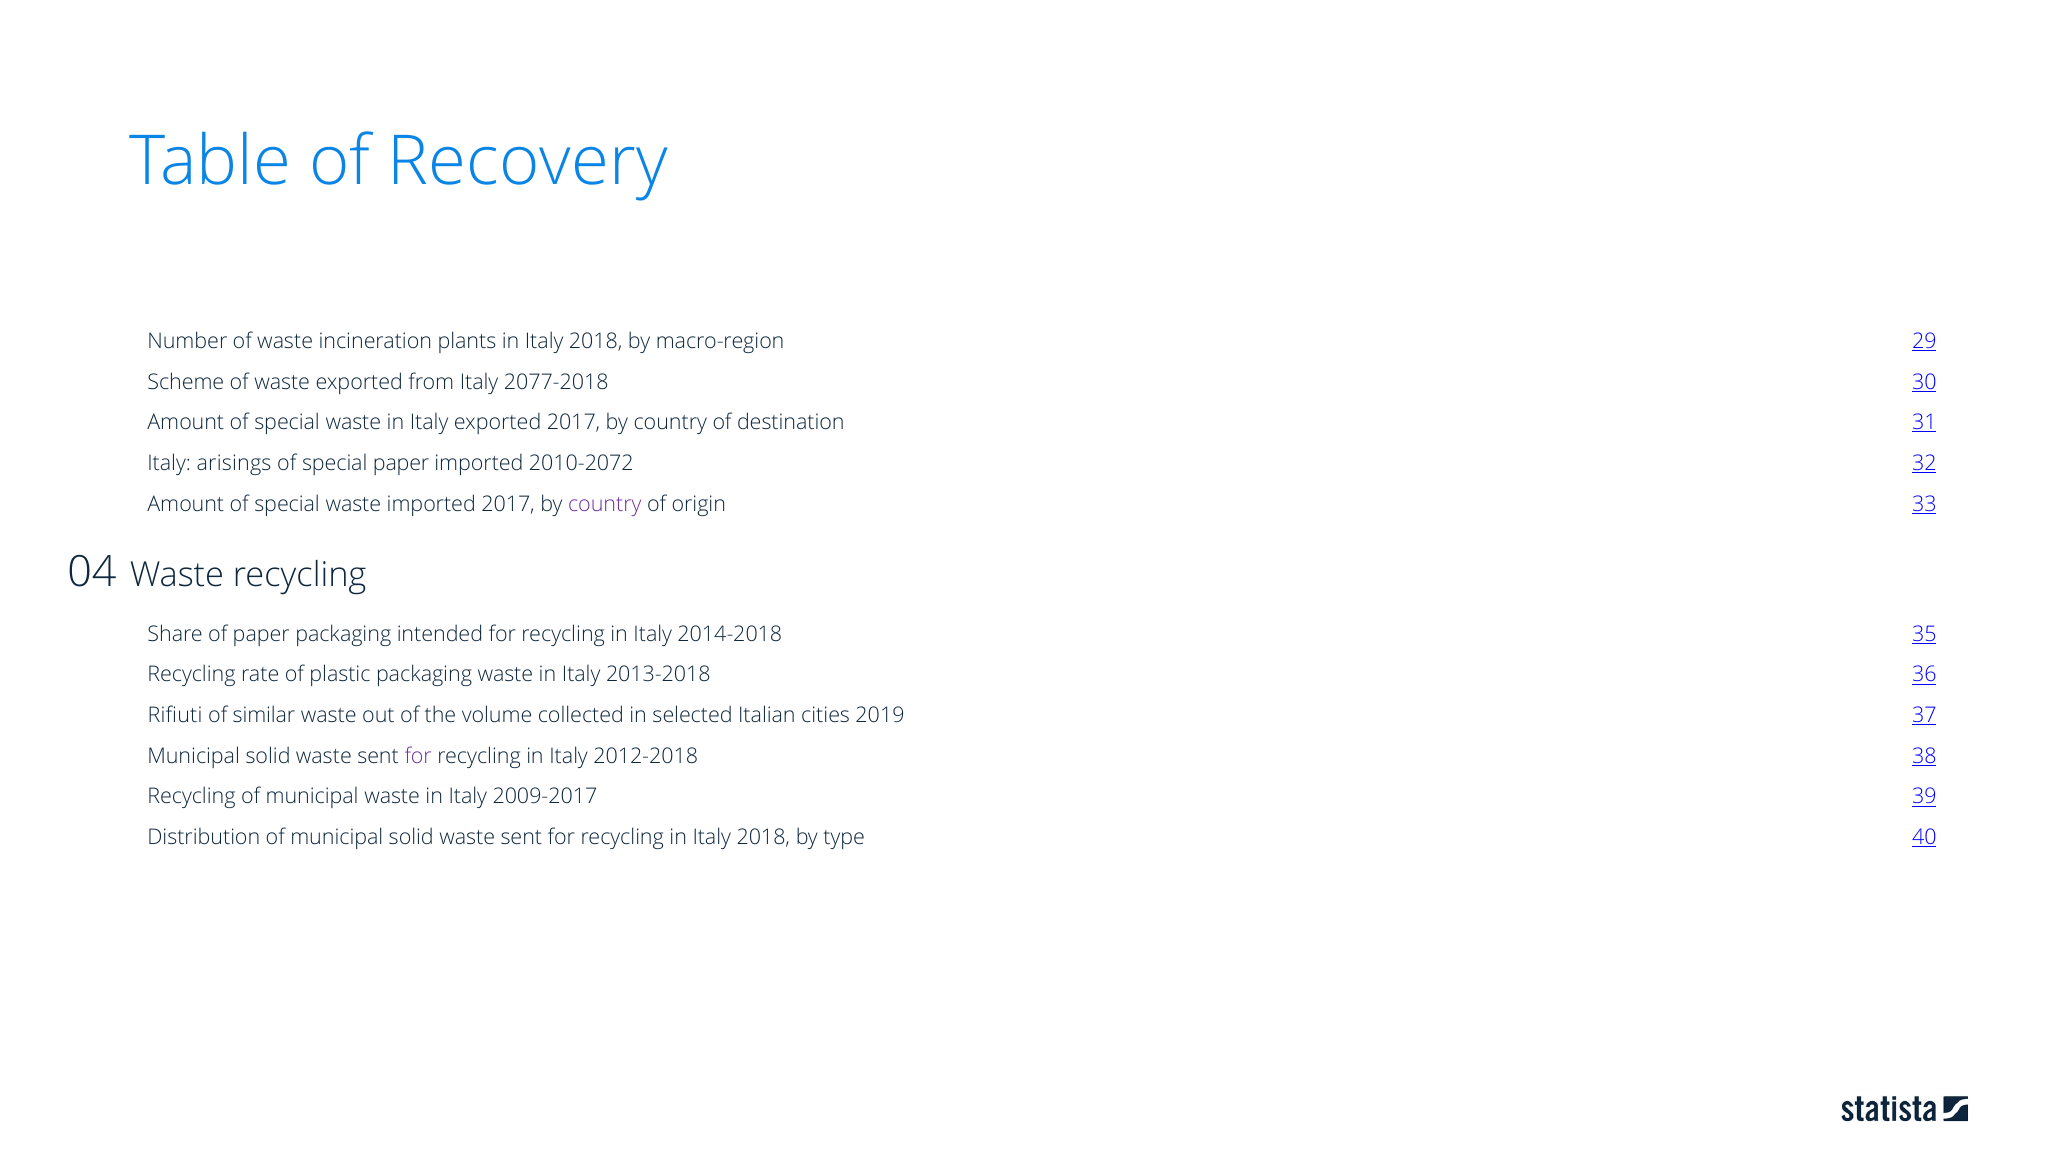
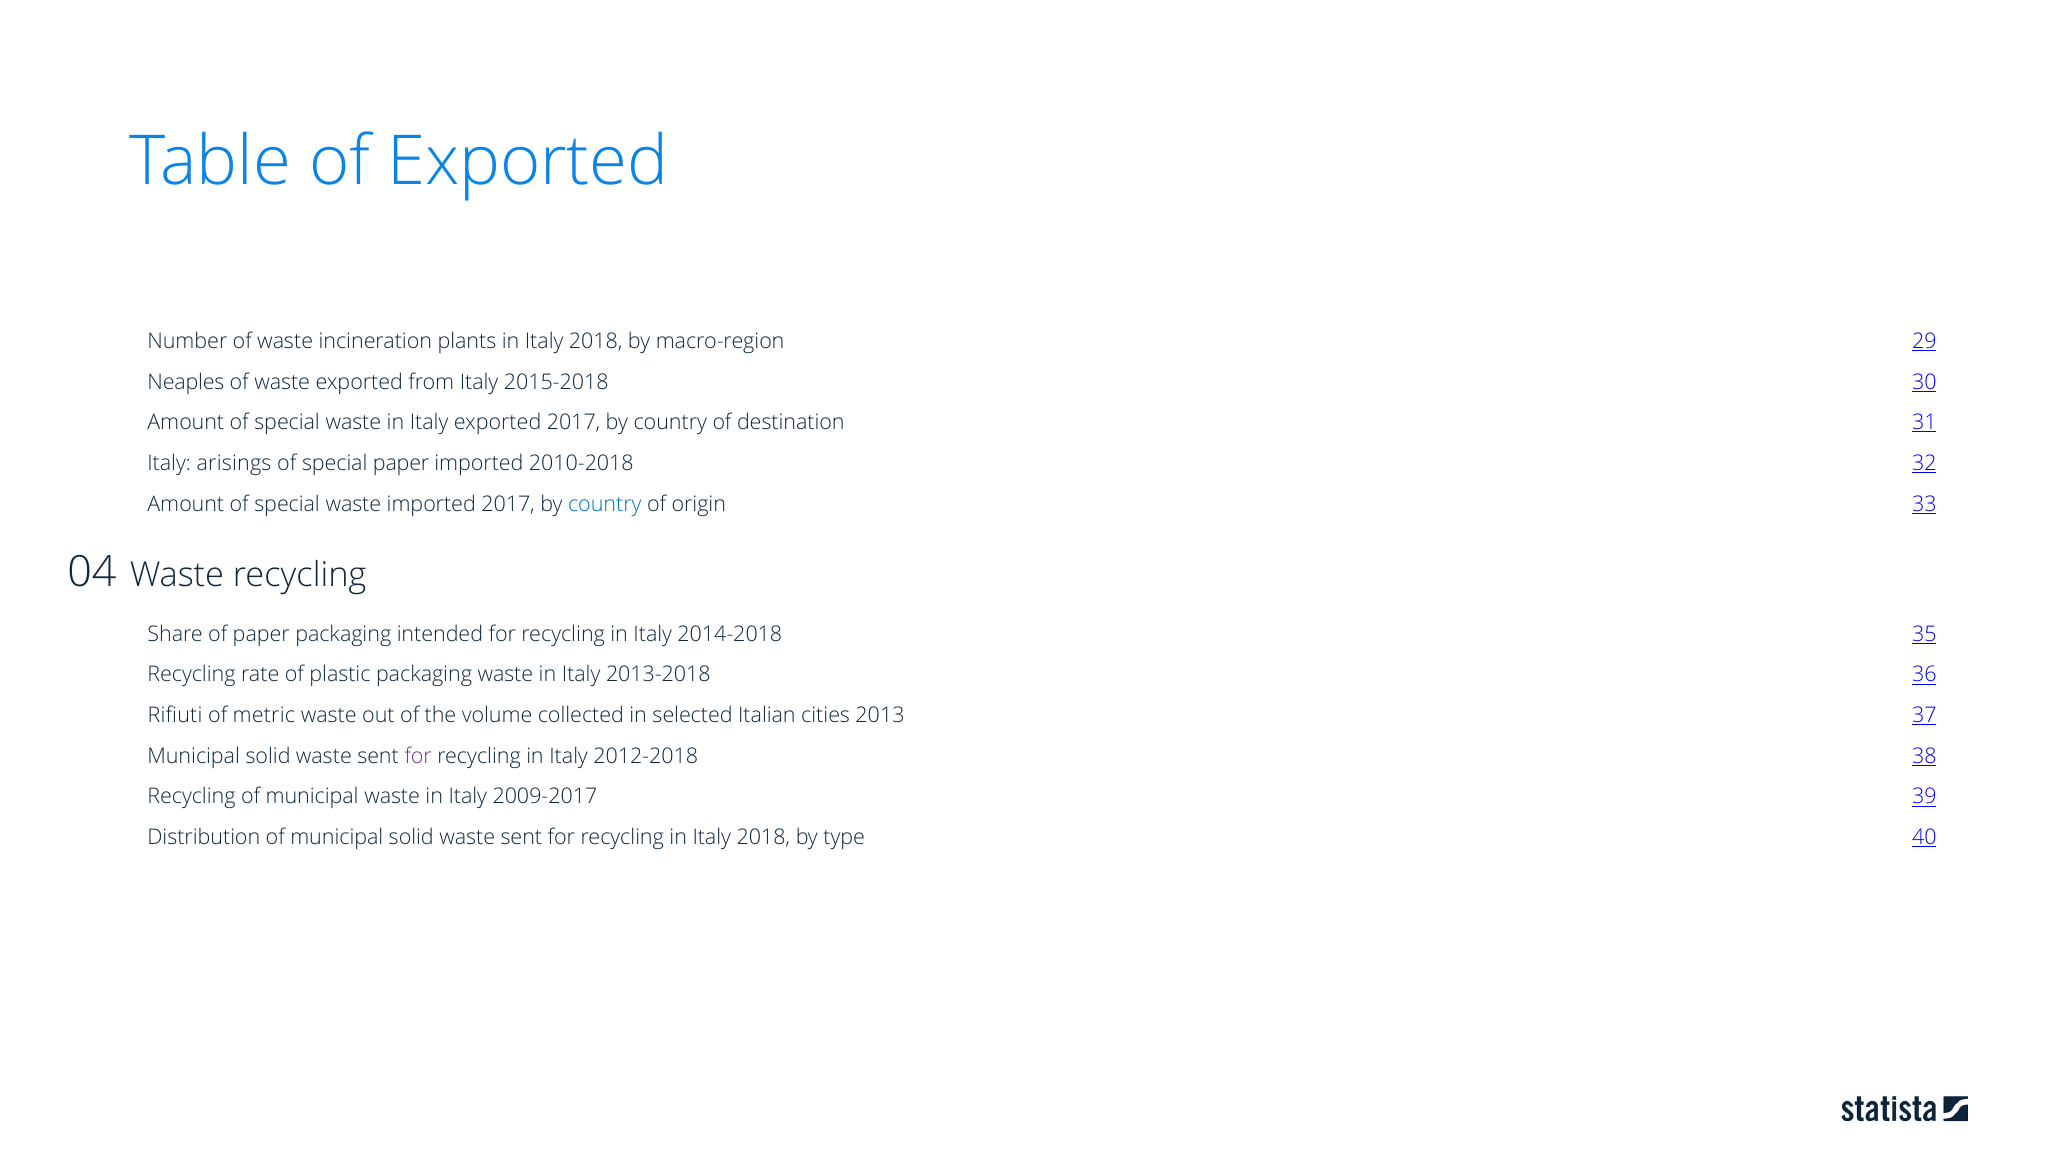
of Recovery: Recovery -> Exported
Scheme: Scheme -> Neaples
2077-2018: 2077-2018 -> 2015-2018
2010-2072: 2010-2072 -> 2010-2018
country at (605, 504) colour: purple -> blue
similar: similar -> metric
2019: 2019 -> 2013
